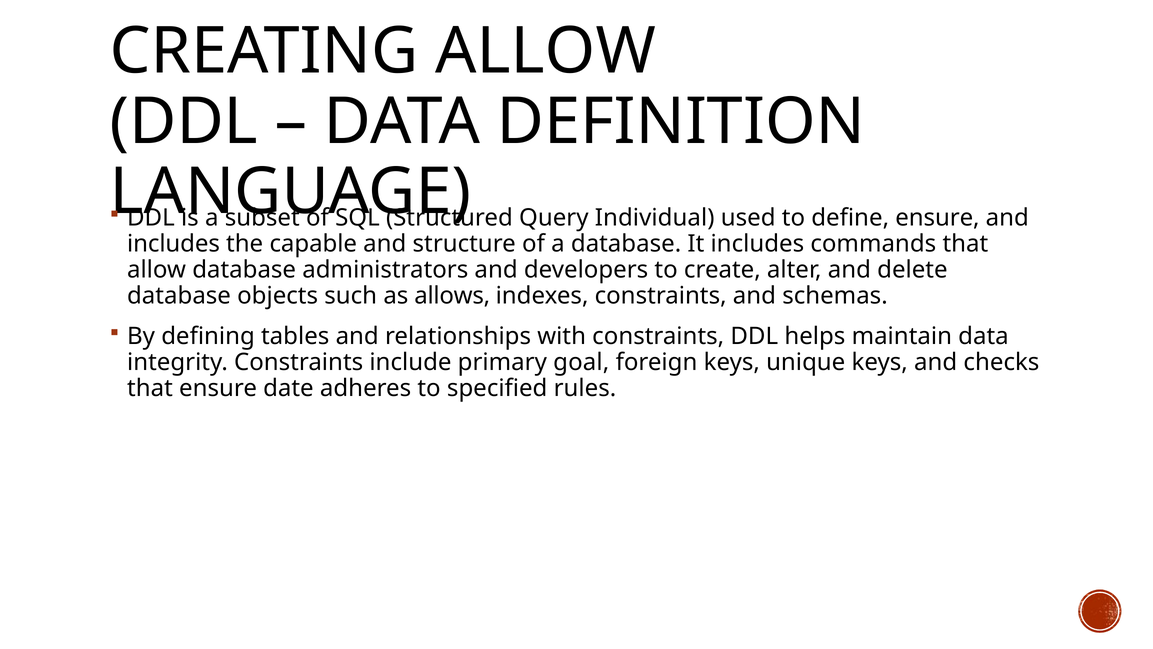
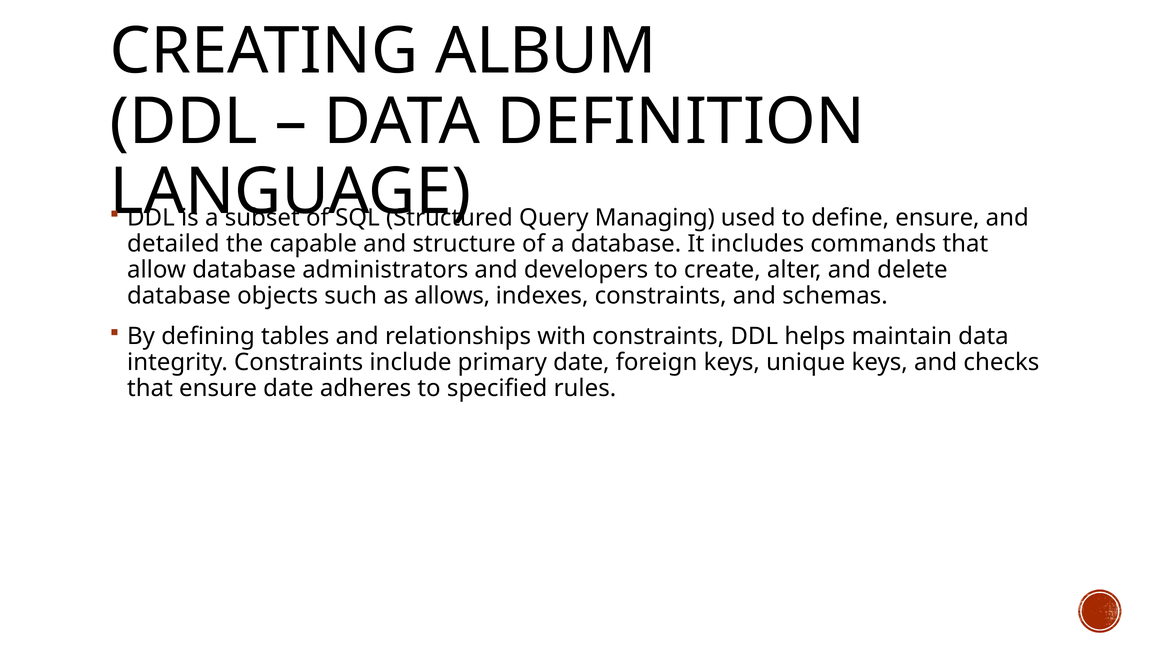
CREATING ALLOW: ALLOW -> ALBUM
Individual: Individual -> Managing
includes at (174, 244): includes -> detailed
primary goal: goal -> date
